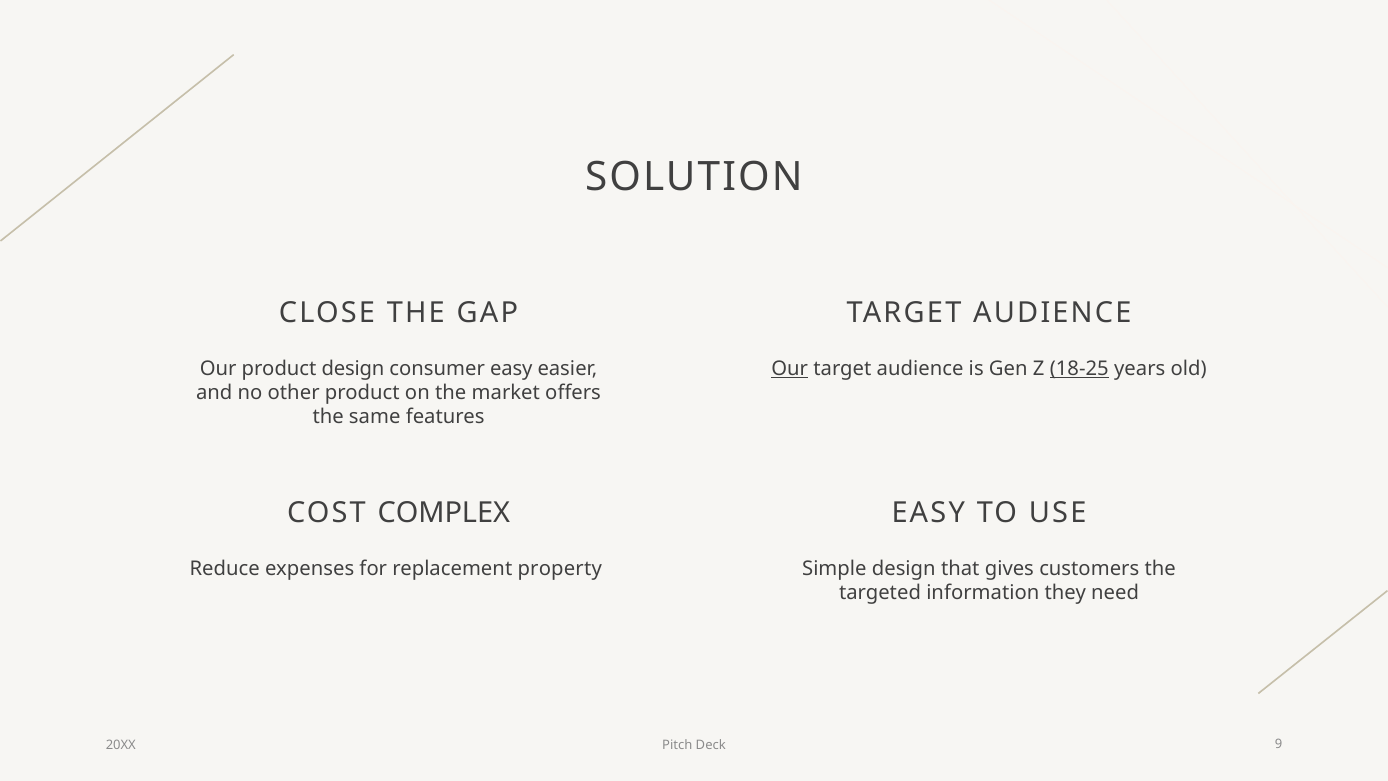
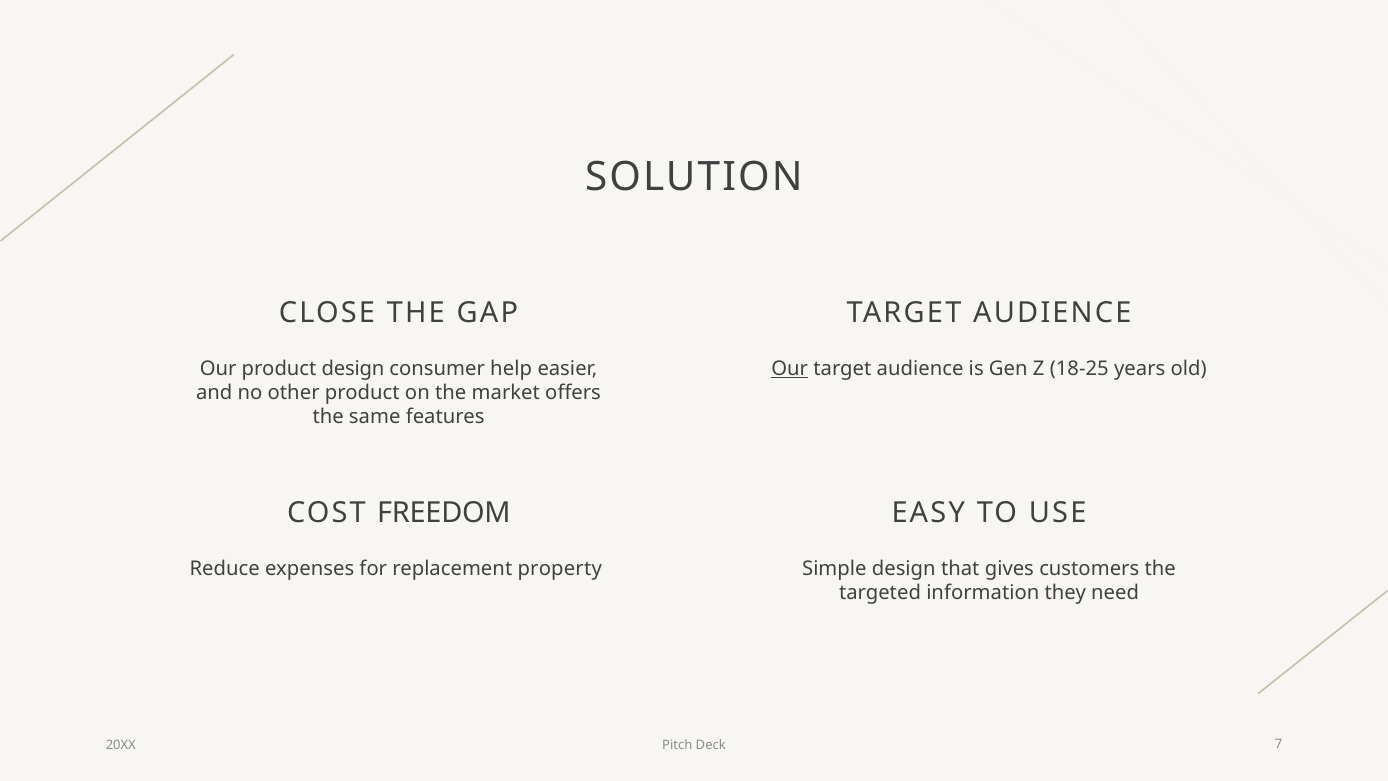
consumer easy: easy -> help
18-25 underline: present -> none
COMPLEX: COMPLEX -> FREEDOM
9: 9 -> 7
